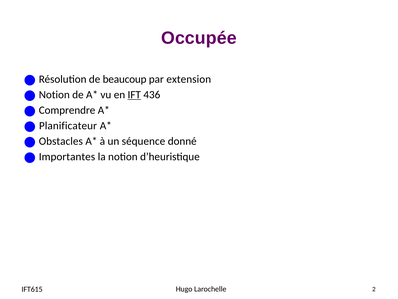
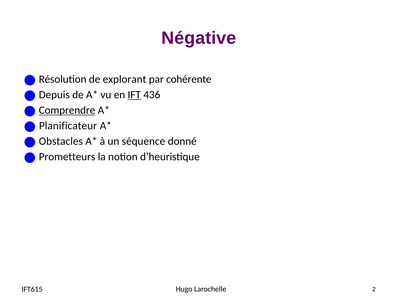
Occupée: Occupée -> Négative
beaucoup: beaucoup -> explorant
extension: extension -> cohérente
Notion at (54, 95): Notion -> Depuis
Comprendre underline: none -> present
Importantes: Importantes -> Prometteurs
